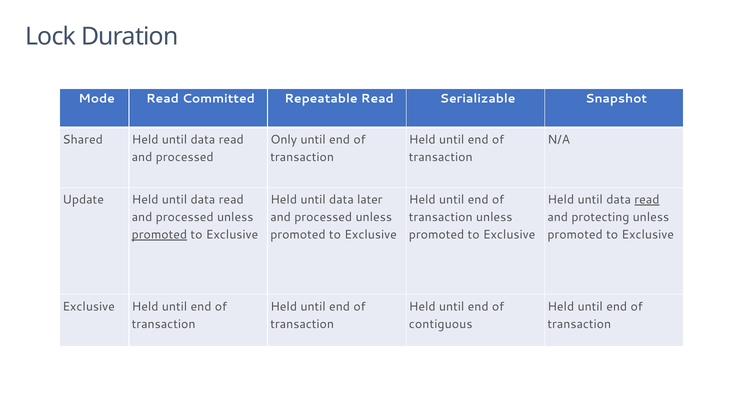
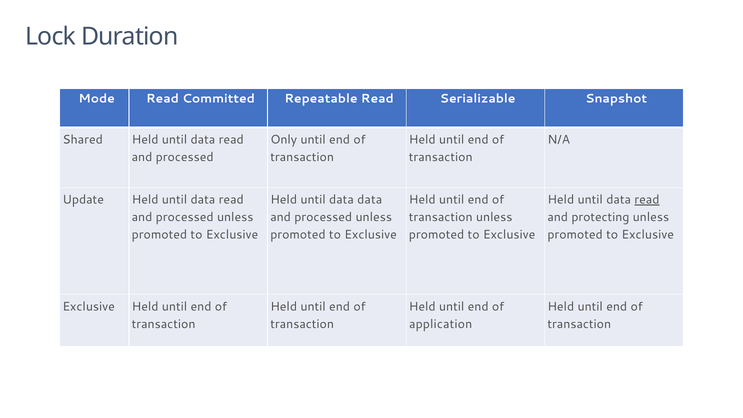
data later: later -> data
promoted at (159, 235) underline: present -> none
contiguous: contiguous -> application
